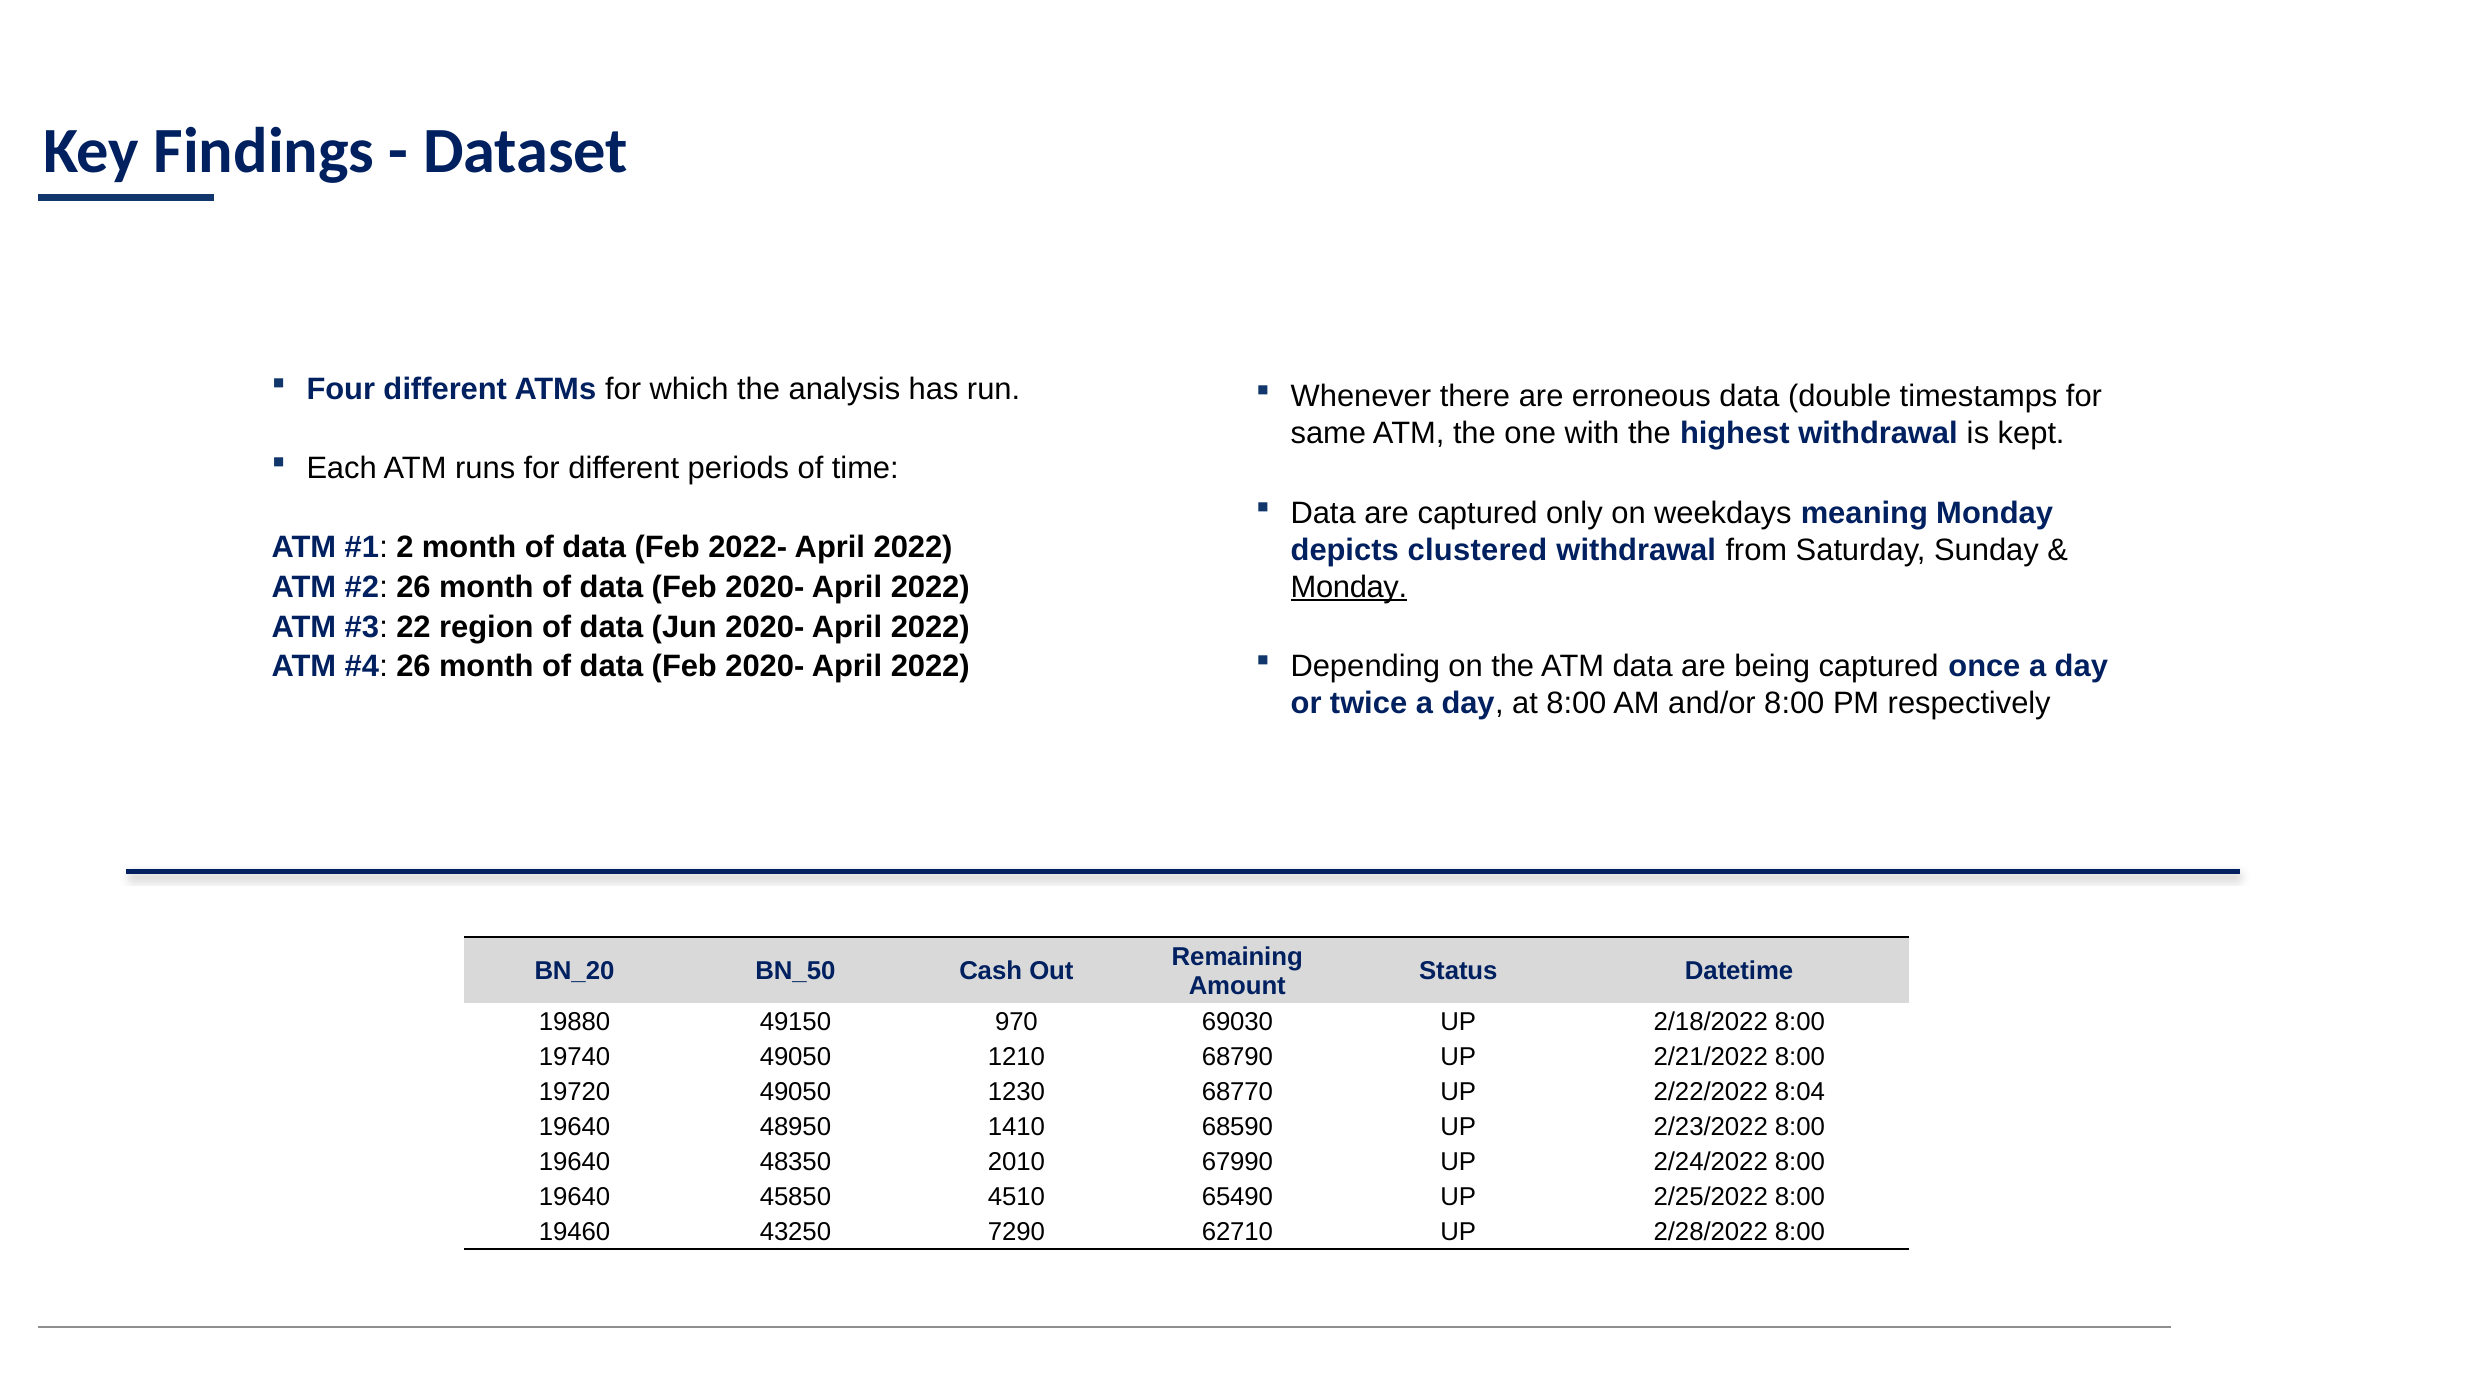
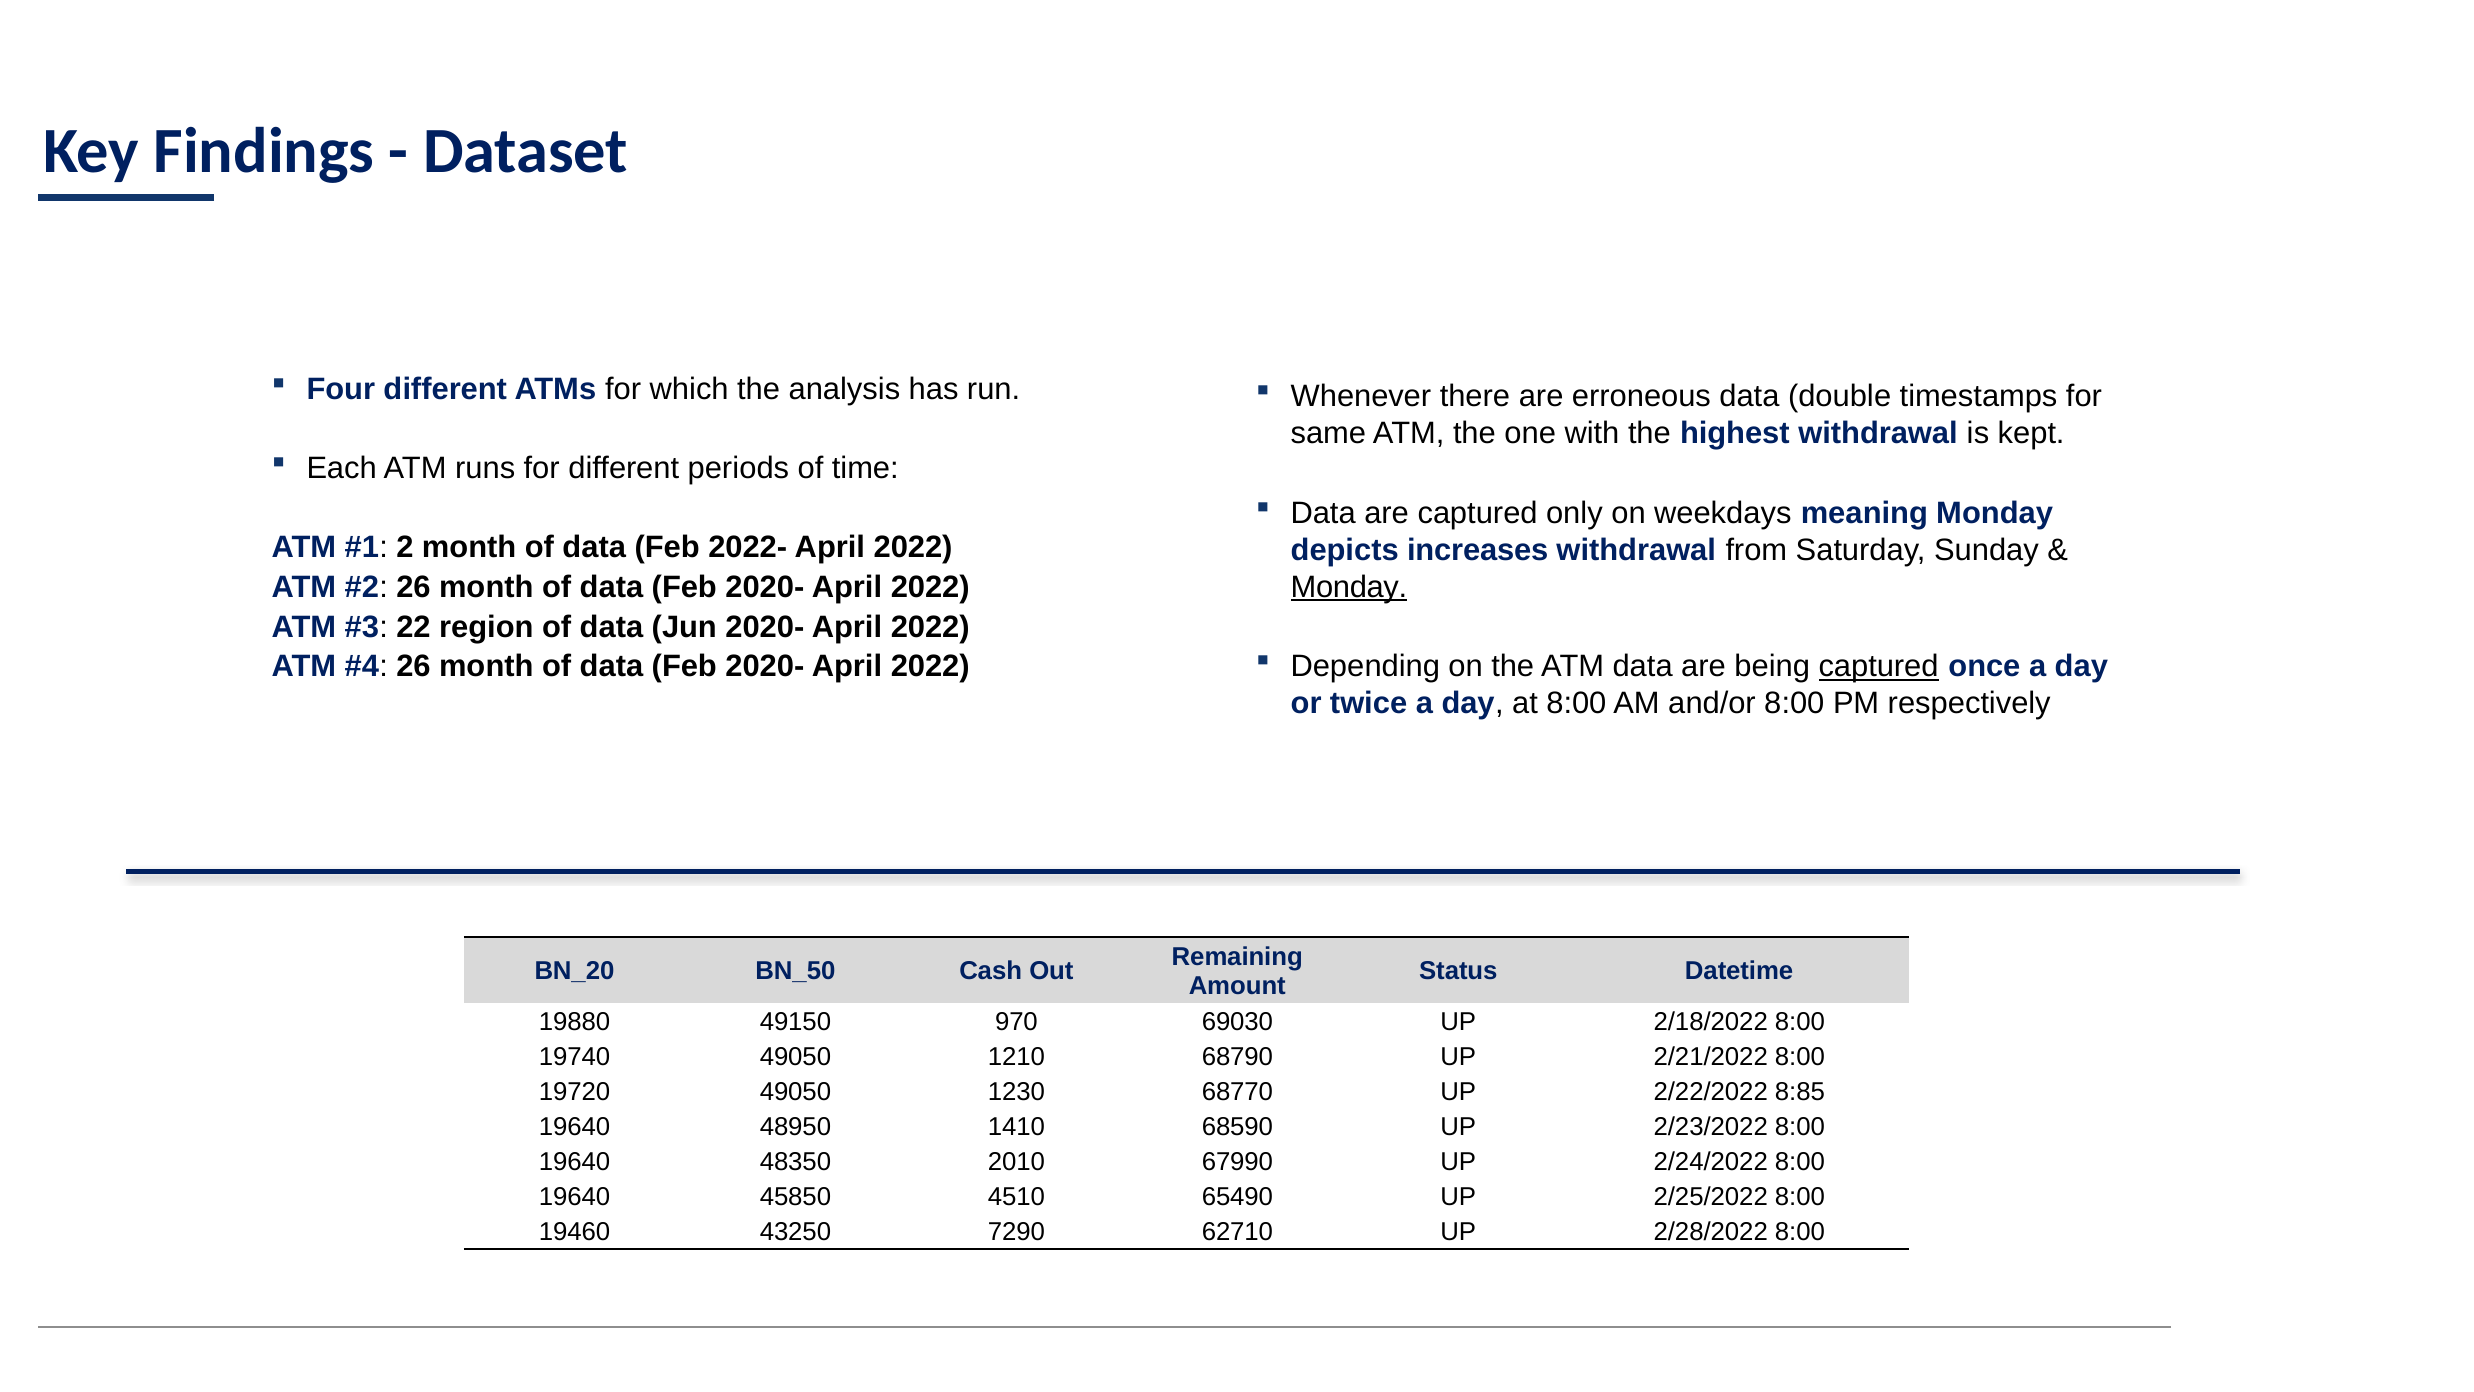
clustered: clustered -> increases
captured at (1879, 666) underline: none -> present
8:04: 8:04 -> 8:85
